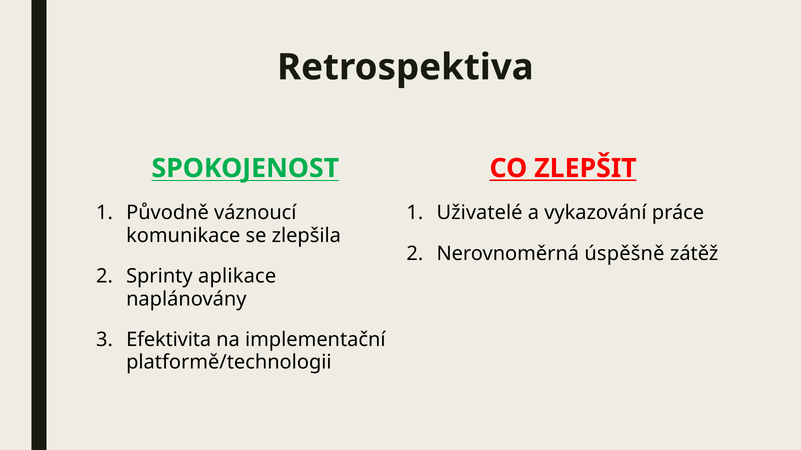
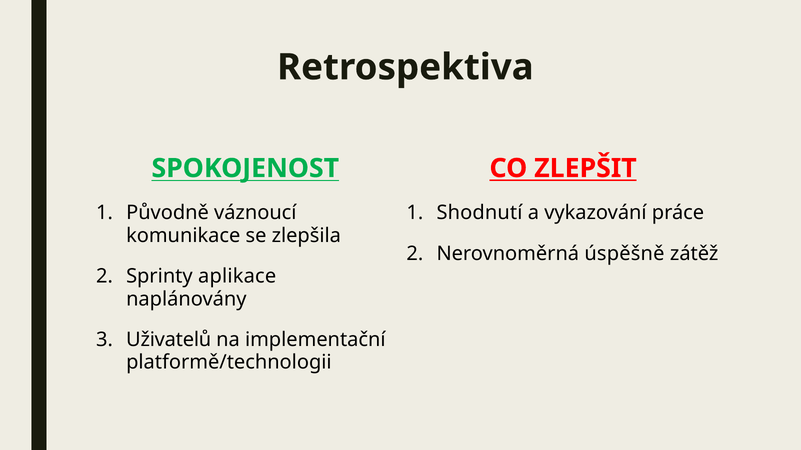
Uživatelé: Uživatelé -> Shodnutí
Efektivita: Efektivita -> Uživatelů
